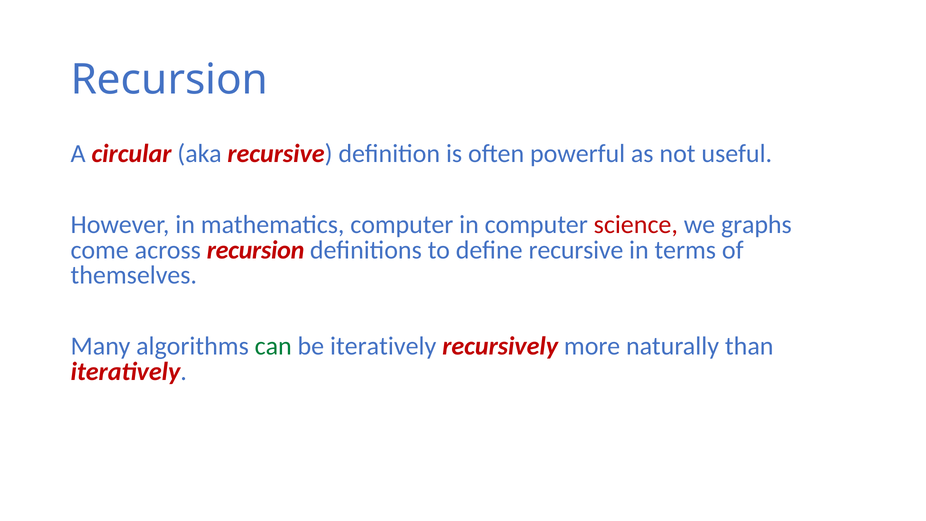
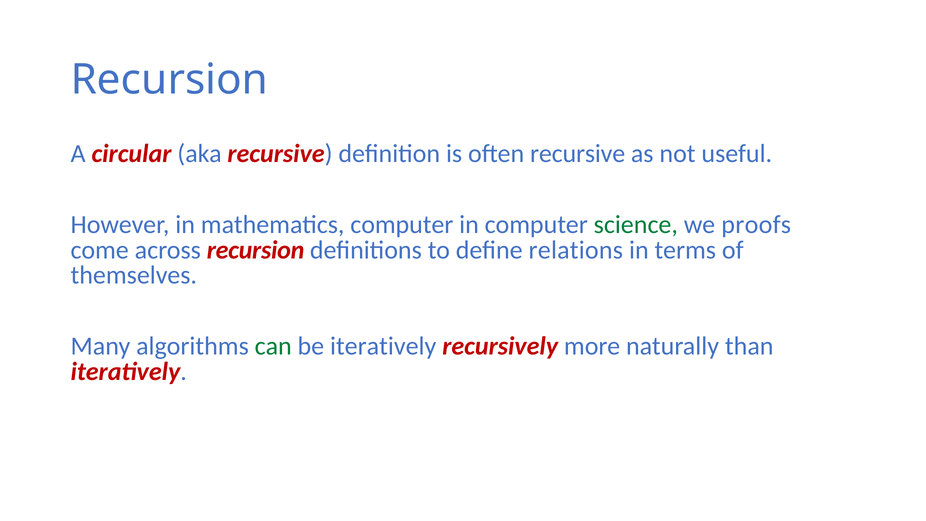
often powerful: powerful -> recursive
science colour: red -> green
graphs: graphs -> proofs
define recursive: recursive -> relations
